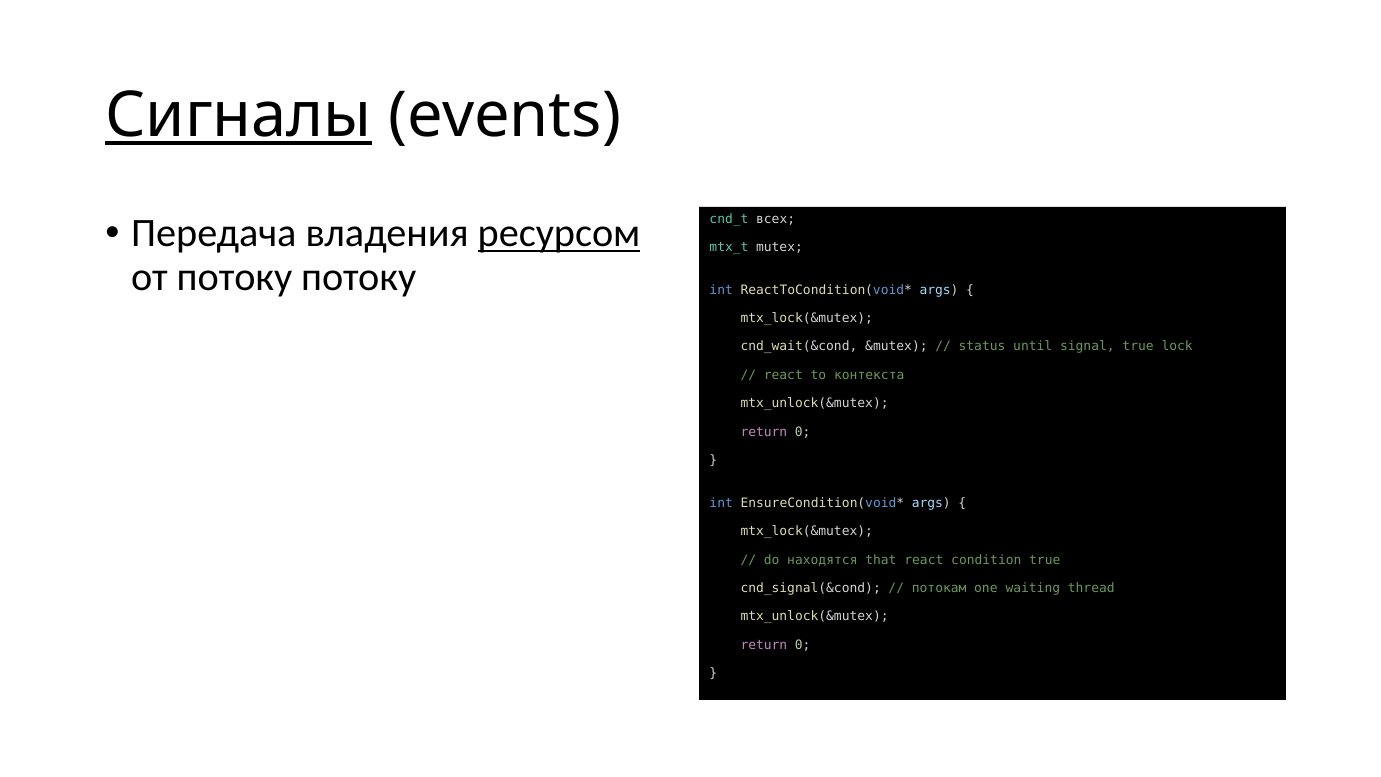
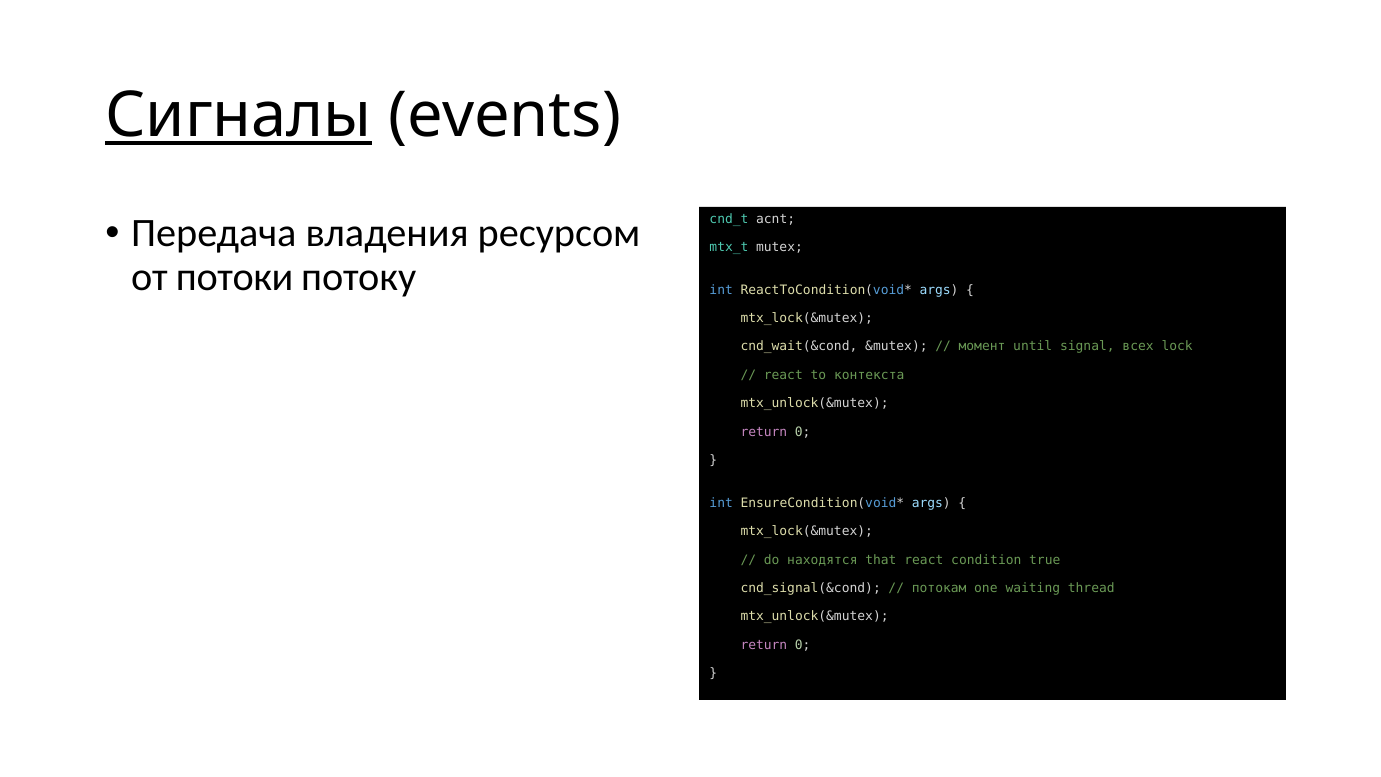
всех: всех -> acnt
ресурсом underline: present -> none
от потоку: потоку -> потоки
status: status -> момент
signal true: true -> всех
